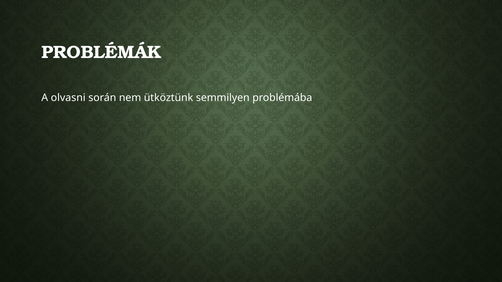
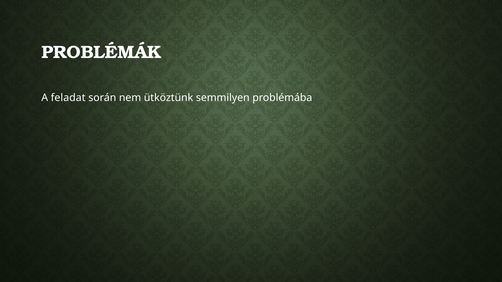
olvasni: olvasni -> feladat
